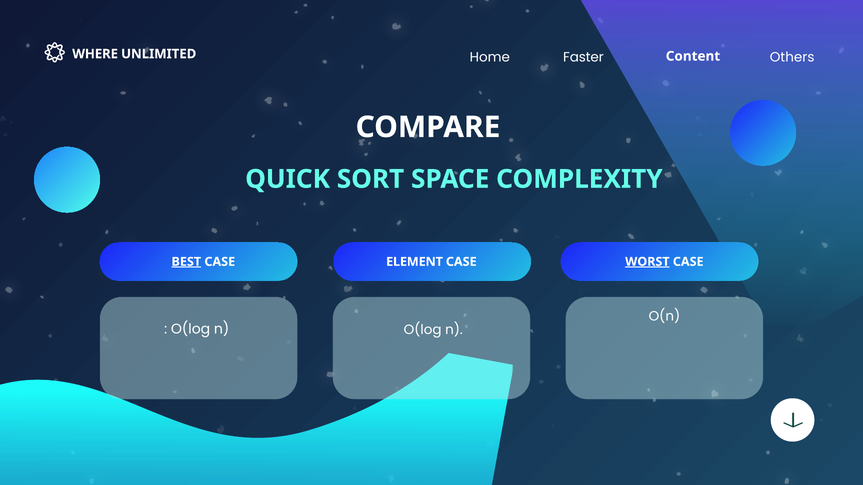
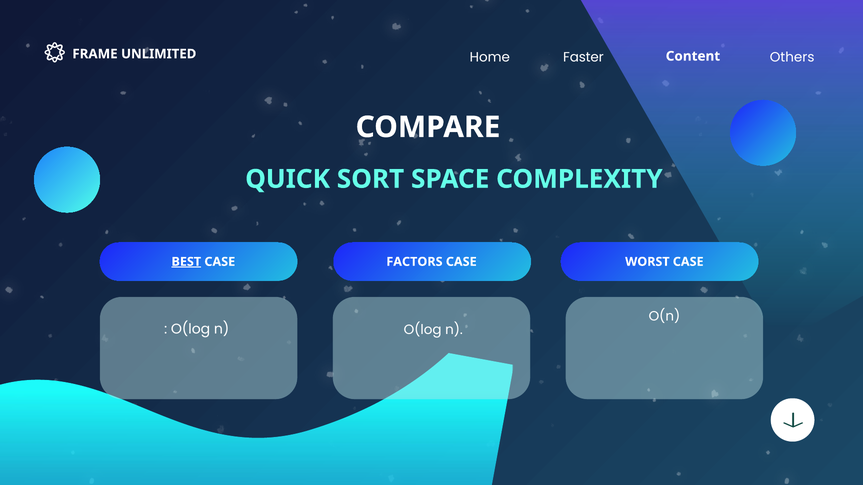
WHERE: WHERE -> FRAME
ELEMENT: ELEMENT -> FACTORS
WORST underline: present -> none
